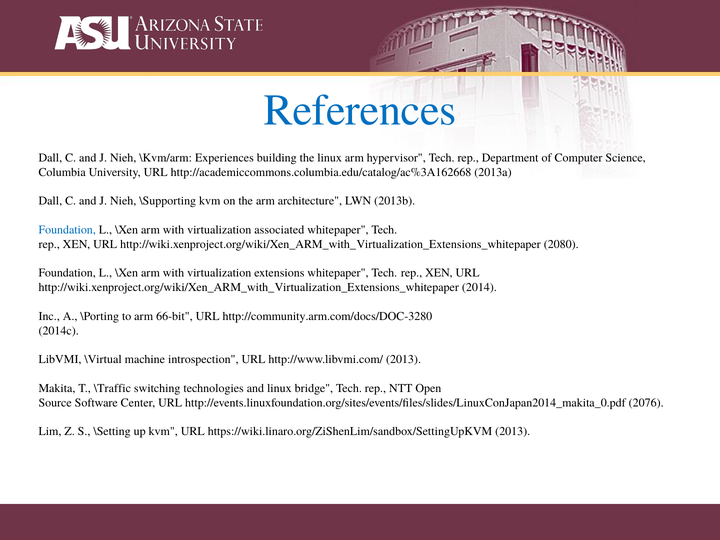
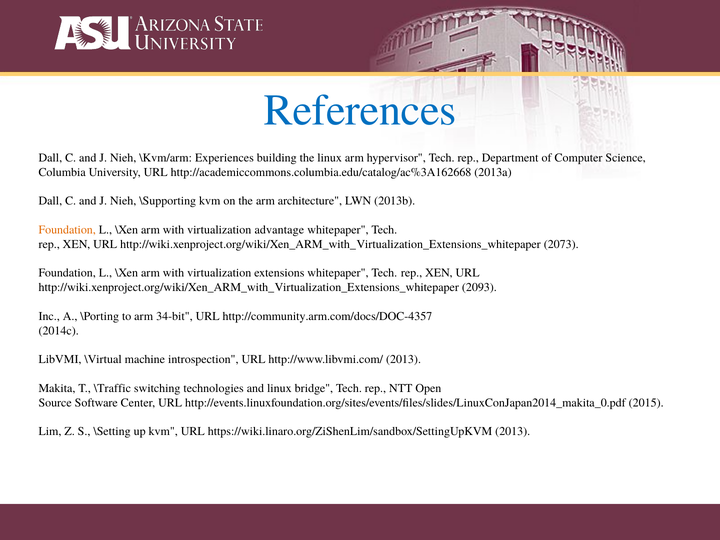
Foundation at (67, 230) colour: blue -> orange
associated: associated -> advantage
2080: 2080 -> 2073
2014: 2014 -> 2093
66-bit: 66-bit -> 34-bit
http://community.arm.com/docs/DOC-3280: http://community.arm.com/docs/DOC-3280 -> http://community.arm.com/docs/DOC-4357
2076: 2076 -> 2015
